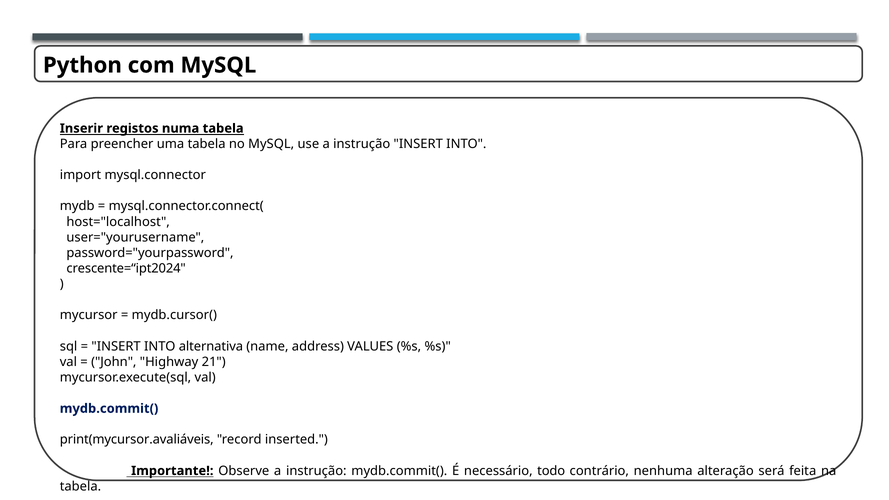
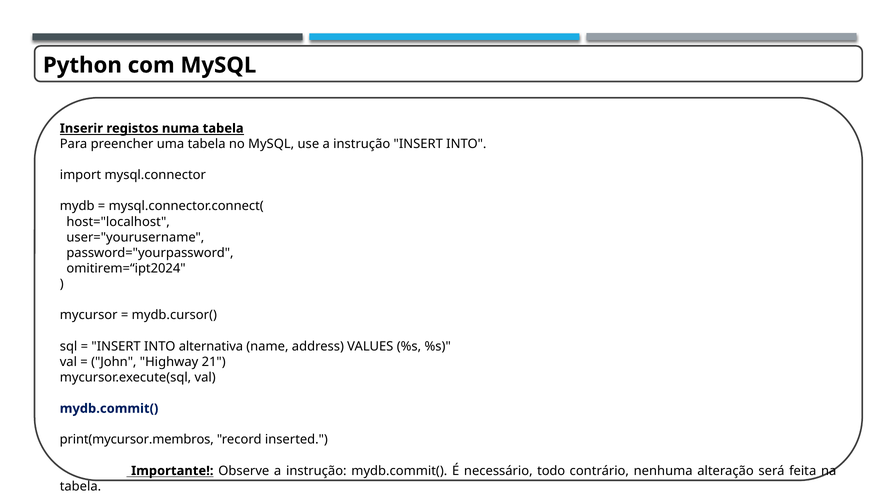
crescente=“ipt2024: crescente=“ipt2024 -> omitirem=“ipt2024
print(mycursor.avaliáveis: print(mycursor.avaliáveis -> print(mycursor.membros
